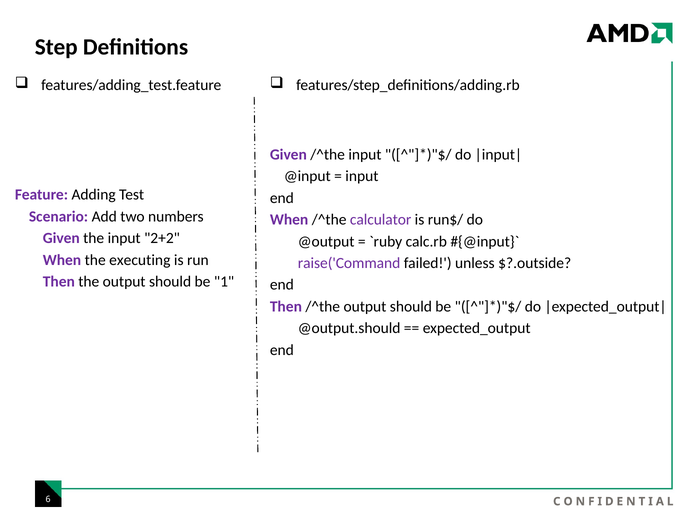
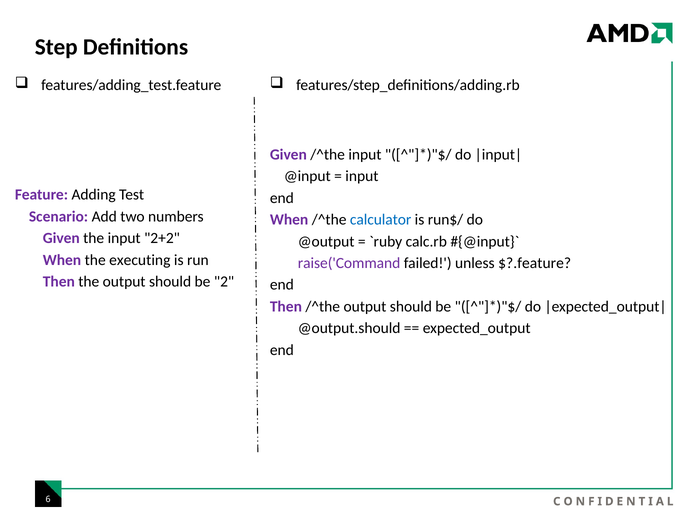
calculator colour: purple -> blue
$?.outside: $?.outside -> $?.feature
1: 1 -> 2
